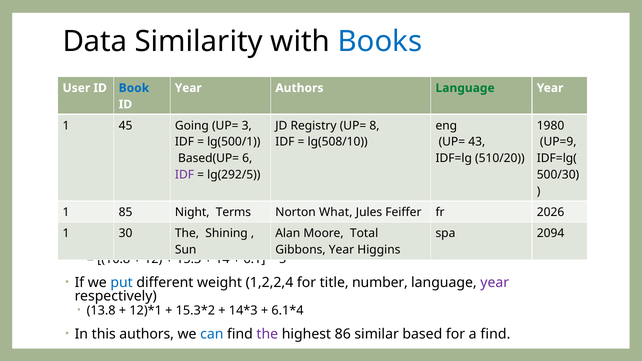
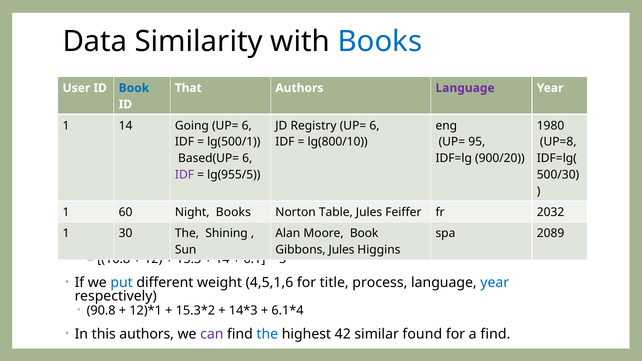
Year at (188, 88): Year -> That
Language at (465, 88) colour: green -> purple
1 45: 45 -> 14
Going UP= 3: 3 -> 6
8 at (375, 126): 8 -> 6
lg(508/10: lg(508/10 -> lg(800/10
43: 43 -> 95
UP=9: UP=9 -> UP=8
510/20: 510/20 -> 900/20
lg(292/5: lg(292/5 -> lg(955/5
85: 85 -> 60
Night Terms: Terms -> Books
What: What -> Table
2026: 2026 -> 2032
Moore Total: Total -> Book
2094: 2094 -> 2089
Year at (341, 250): Year -> Jules
1,2,2,4: 1,2,2,4 -> 4,5,1,6
number: number -> process
year at (495, 283) colour: purple -> blue
13.8: 13.8 -> 90.8
can colour: blue -> purple
the at (267, 334) colour: purple -> blue
86: 86 -> 42
based: based -> found
